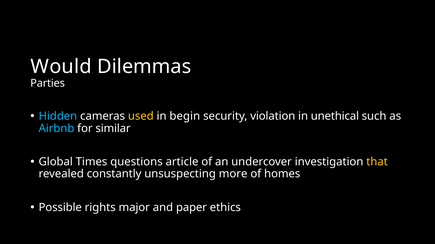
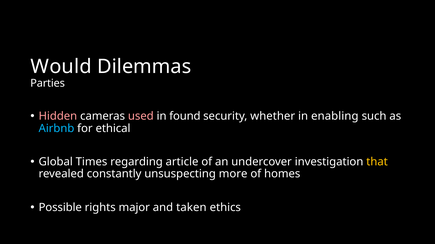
Hidden colour: light blue -> pink
used colour: yellow -> pink
begin: begin -> found
violation: violation -> whether
unethical: unethical -> enabling
similar: similar -> ethical
questions: questions -> regarding
paper: paper -> taken
